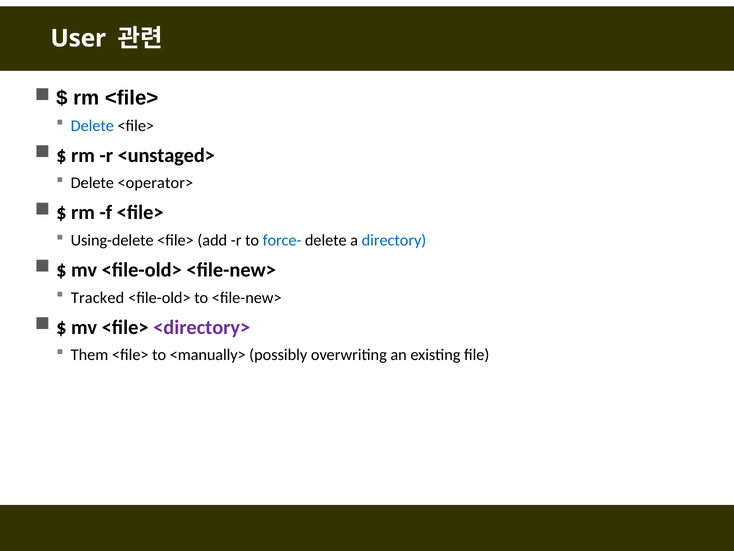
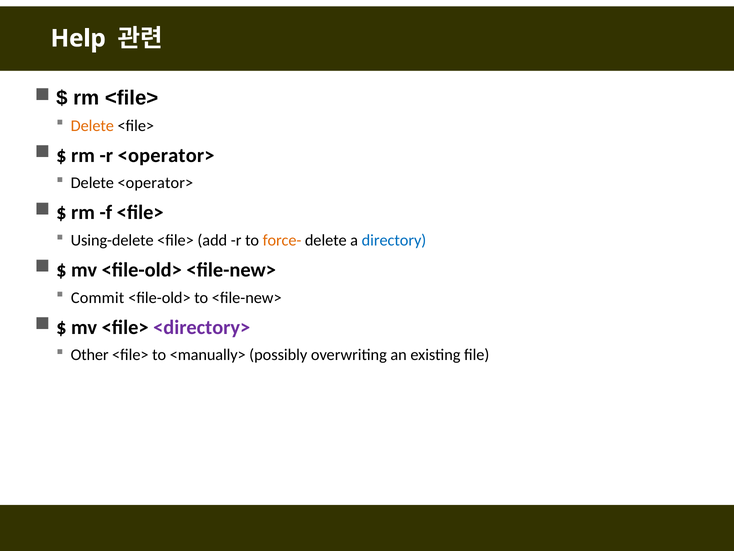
User: User -> Help
Delete at (92, 126) colour: blue -> orange
r <unstaged>: <unstaged> -> <operator>
force- colour: blue -> orange
Tracked: Tracked -> Commit
Them: Them -> Other
